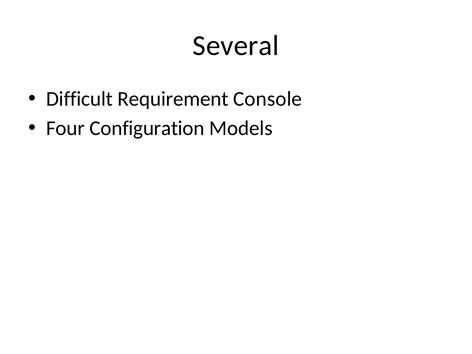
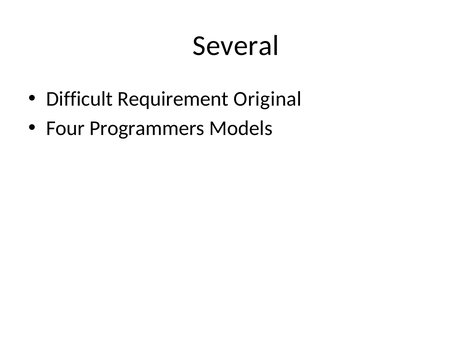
Console: Console -> Original
Configuration: Configuration -> Programmers
